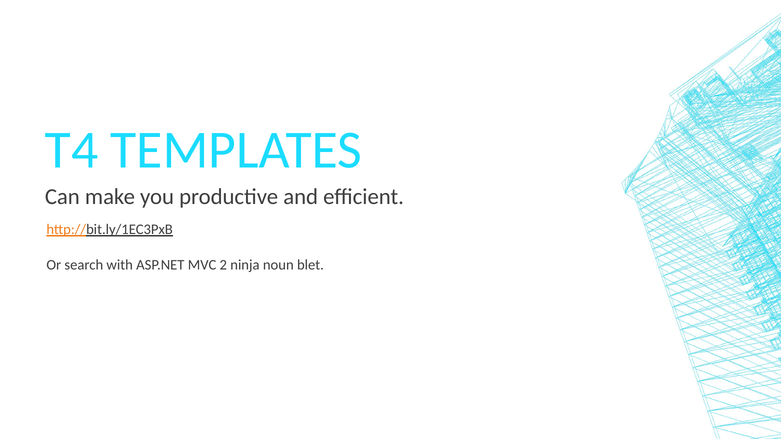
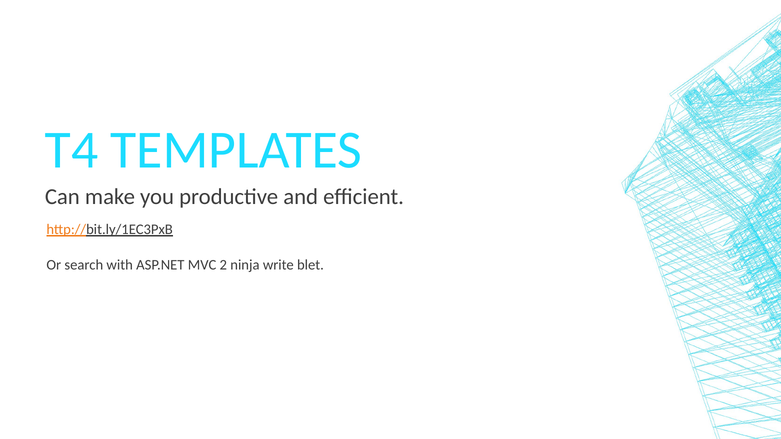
noun: noun -> write
